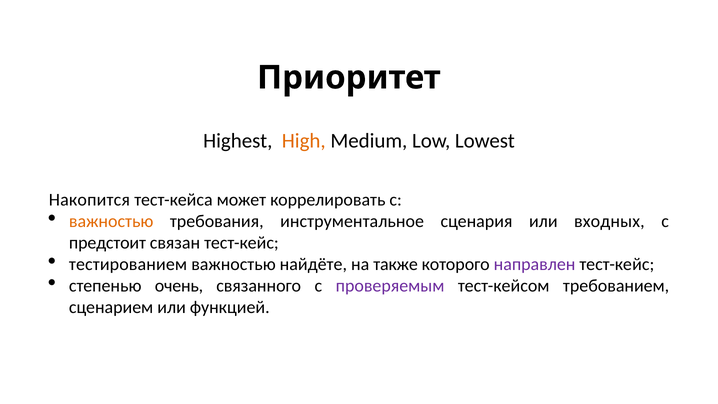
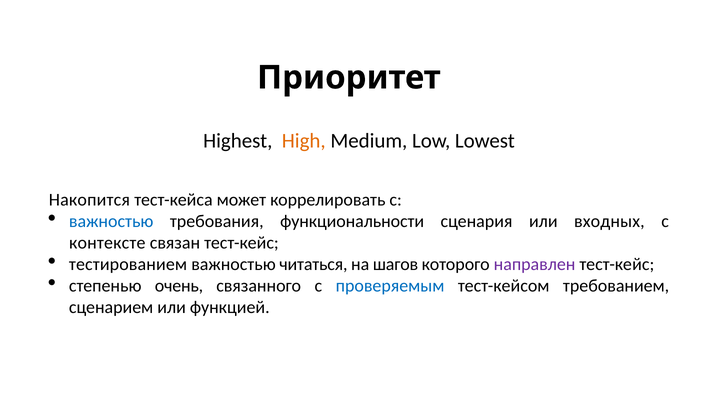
важностью at (111, 221) colour: orange -> blue
инструментальное: инструментальное -> функциональности
предстоит: предстоит -> контексте
найдёте: найдёте -> читаться
также: также -> шагов
проверяемым colour: purple -> blue
